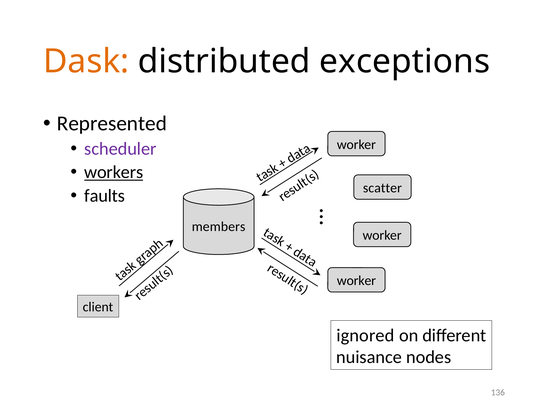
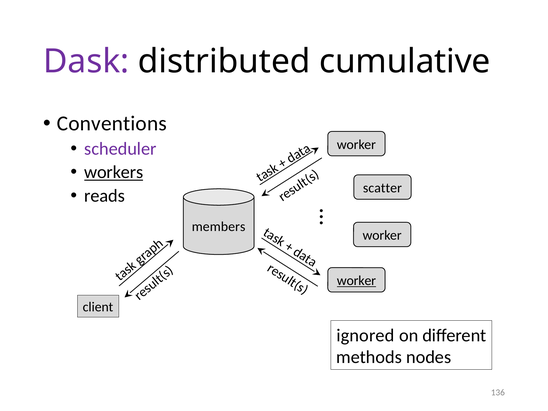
Dask colour: orange -> purple
exceptions: exceptions -> cumulative
Represented: Represented -> Conventions
faults: faults -> reads
worker at (356, 281) underline: none -> present
nuisance: nuisance -> methods
